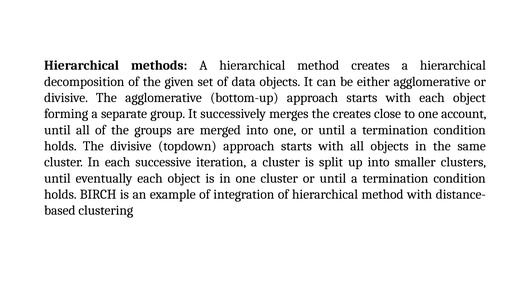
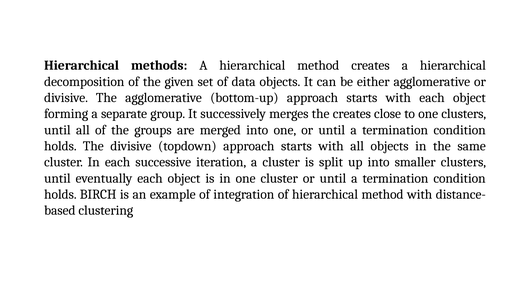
one account: account -> clusters
